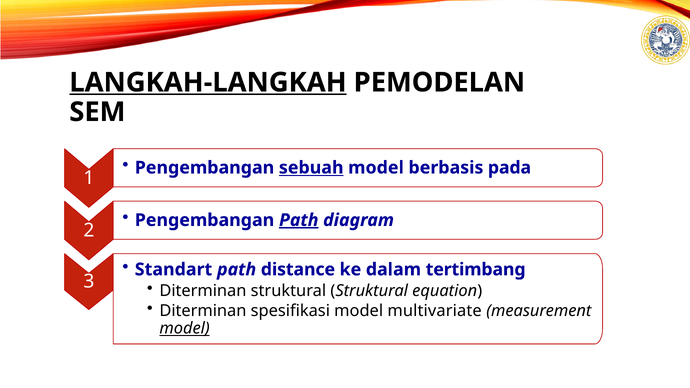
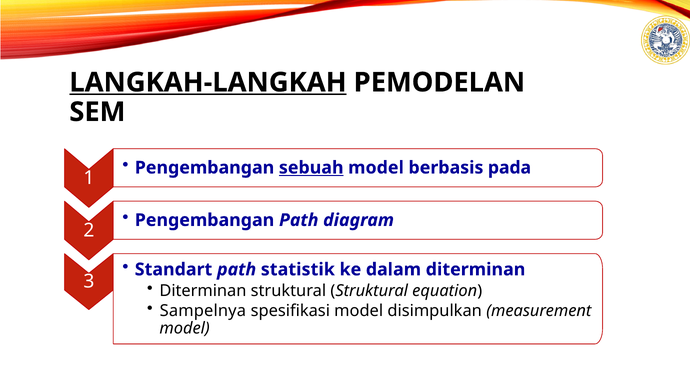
Path at (299, 220) underline: present -> none
distance: distance -> statistik
dalam tertimbang: tertimbang -> diterminan
Diterminan at (203, 311): Diterminan -> Sampelnya
multivariate: multivariate -> disimpulkan
model at (185, 329) underline: present -> none
